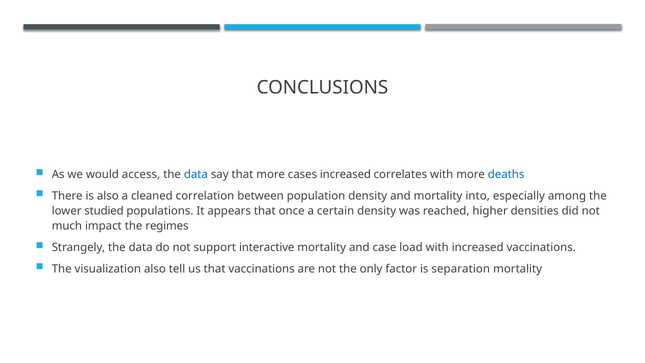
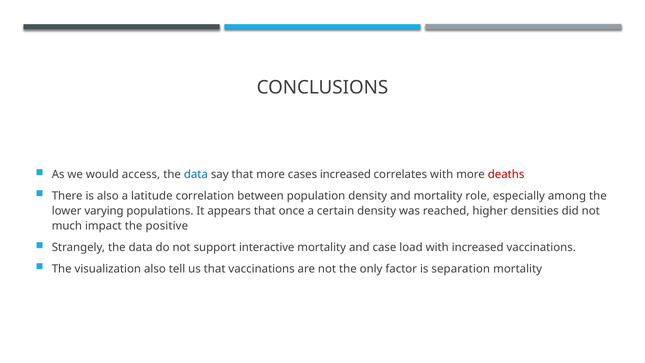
deaths colour: blue -> red
cleaned: cleaned -> latitude
into: into -> role
studied: studied -> varying
regimes: regimes -> positive
